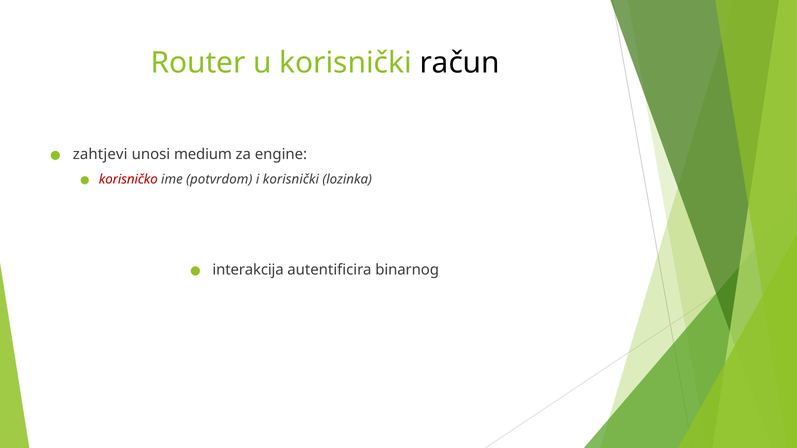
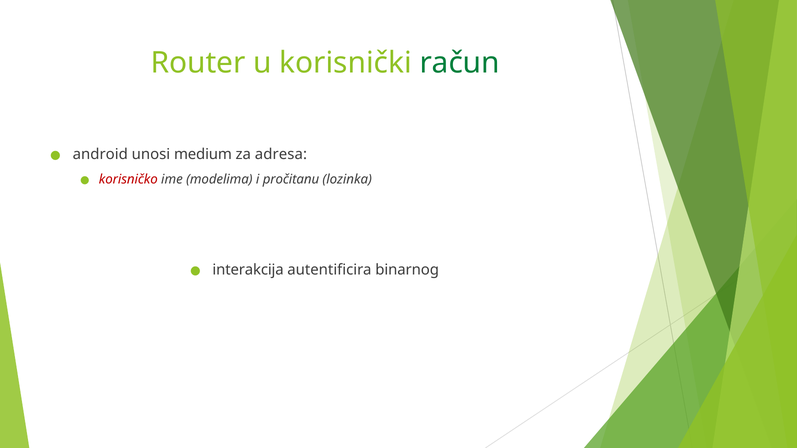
račun colour: black -> green
zahtjevi: zahtjevi -> android
engine: engine -> adresa
potvrdom: potvrdom -> modelima
i korisnički: korisnički -> pročitanu
